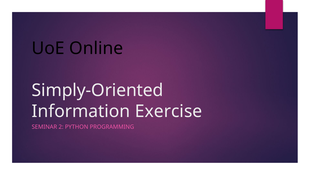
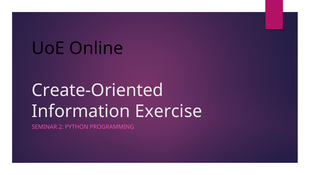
Simply-Oriented: Simply-Oriented -> Create-Oriented
